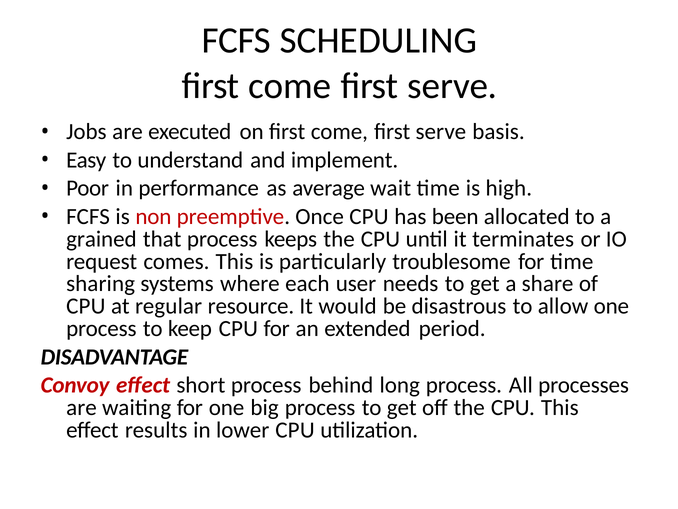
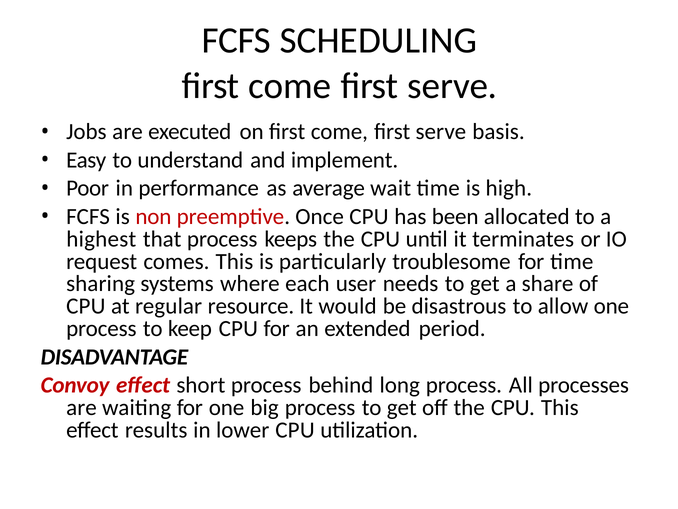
grained: grained -> highest
